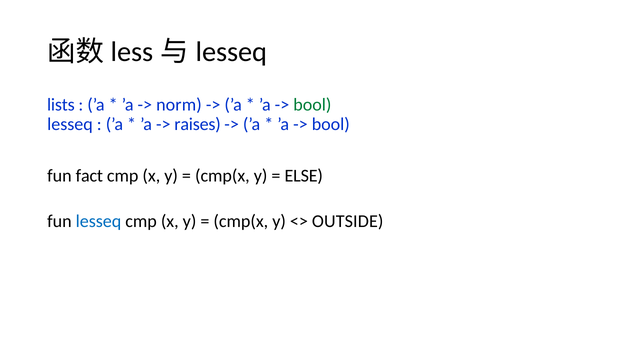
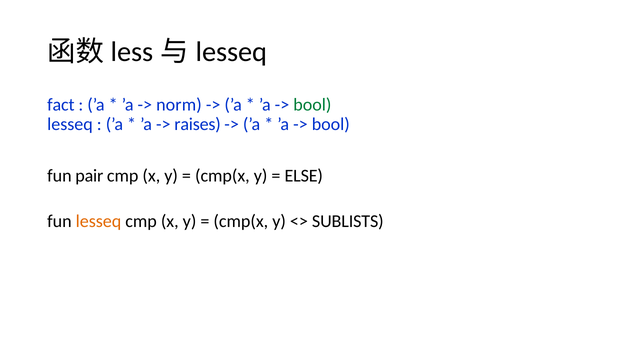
lists: lists -> fact
fact: fact -> pair
lesseq at (98, 222) colour: blue -> orange
OUTSIDE: OUTSIDE -> SUBLISTS
